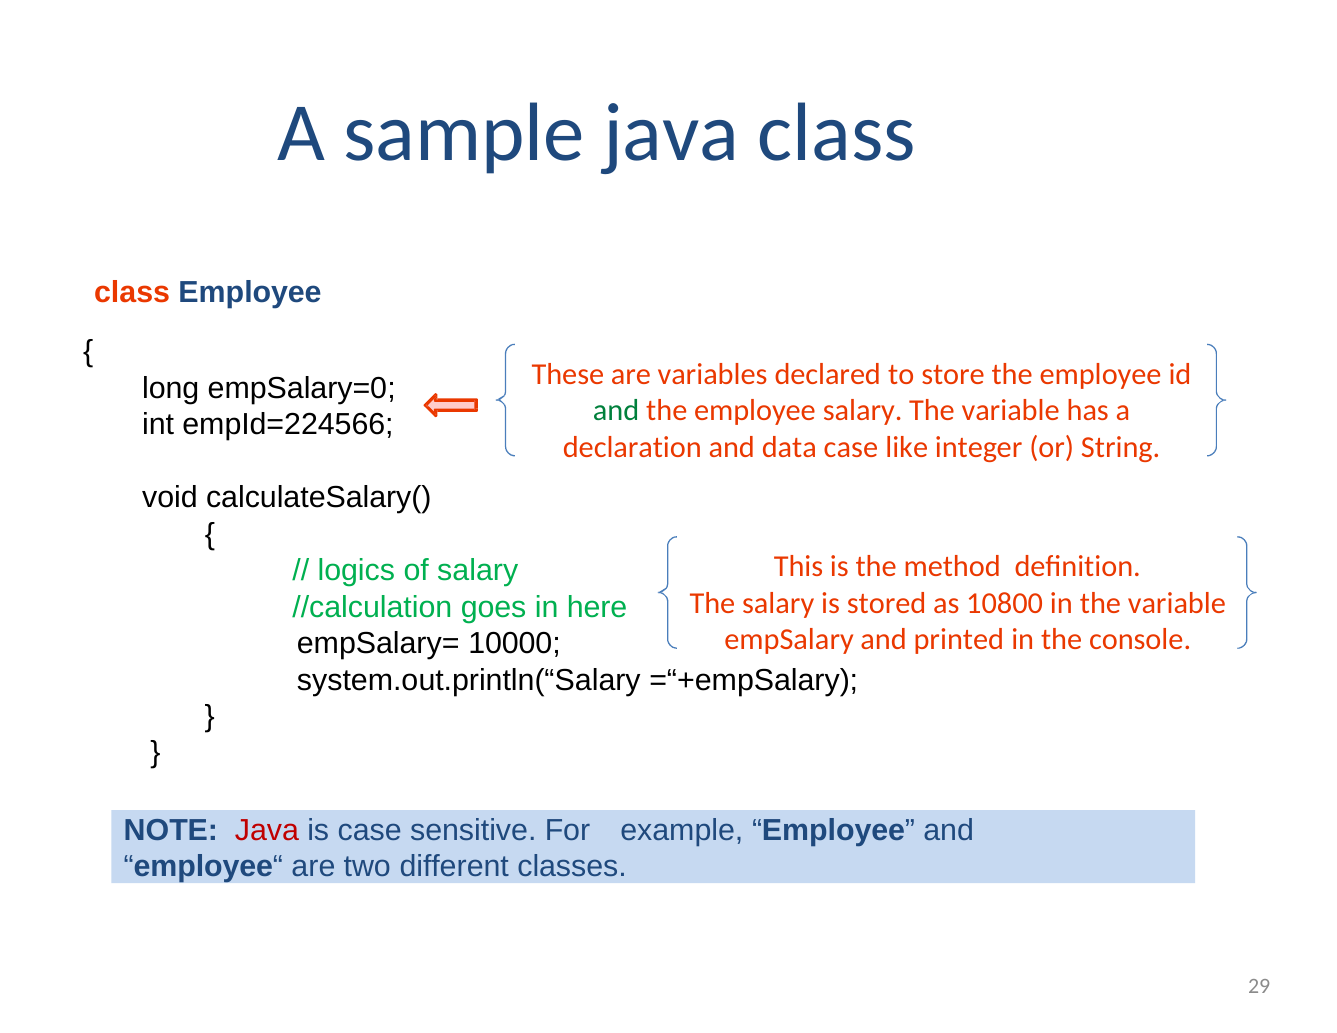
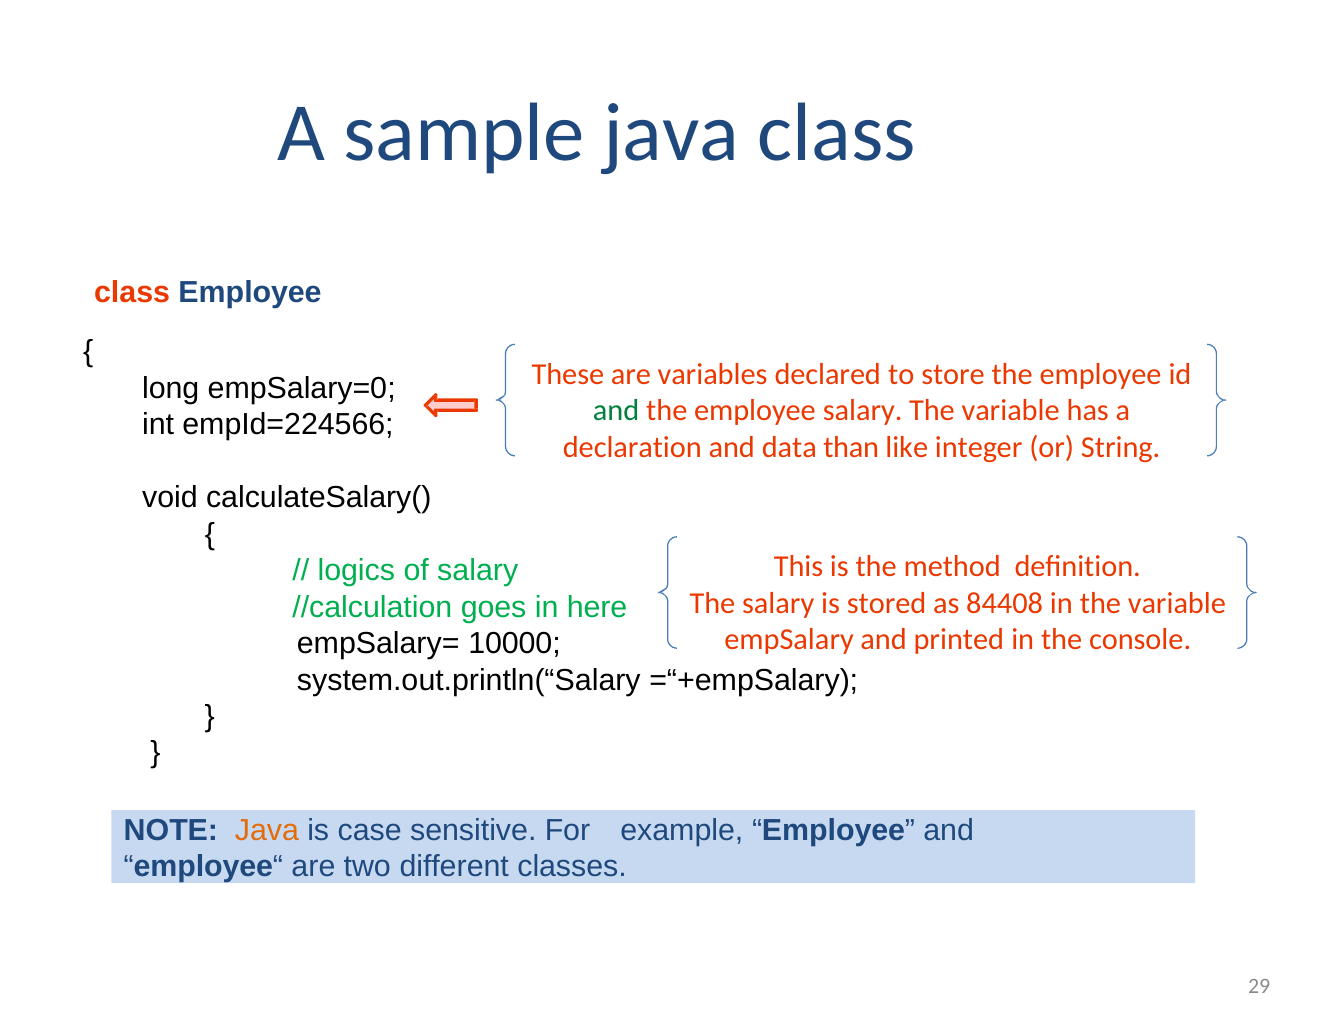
data case: case -> than
10800: 10800 -> 84408
Java at (267, 831) colour: red -> orange
